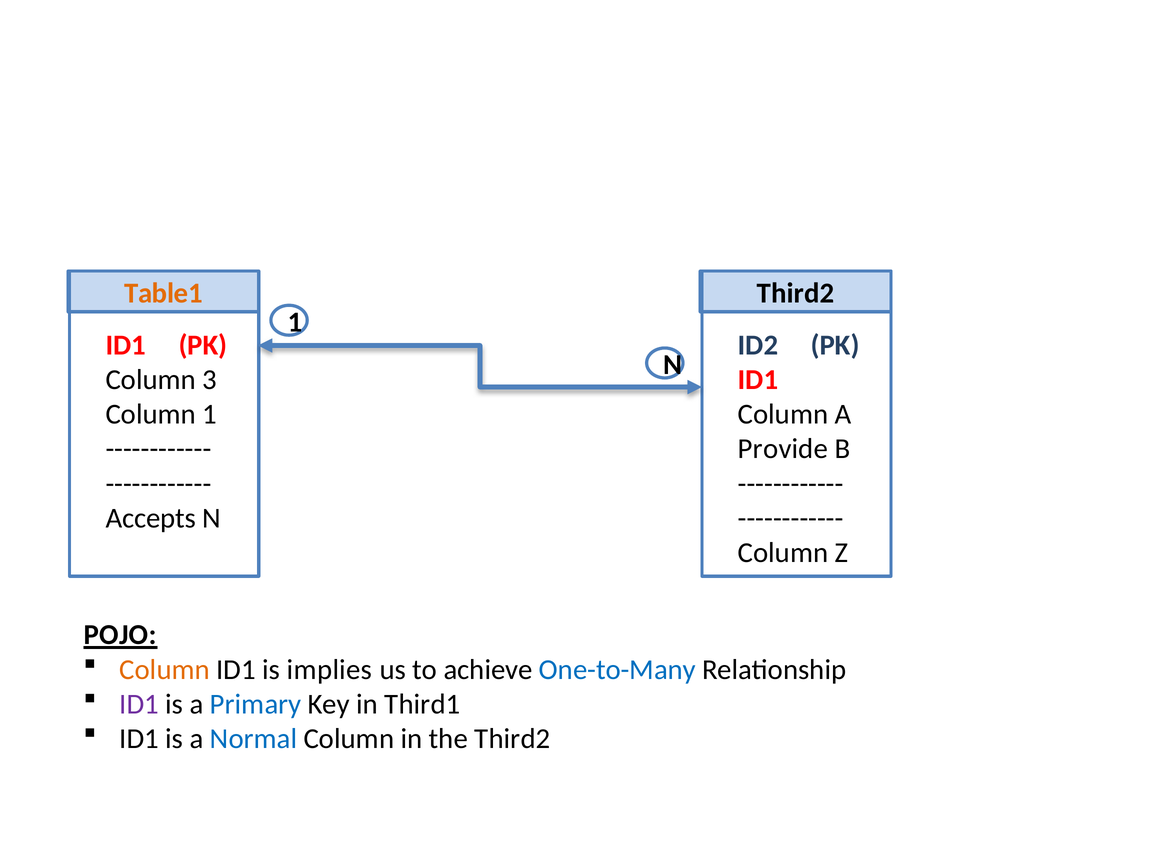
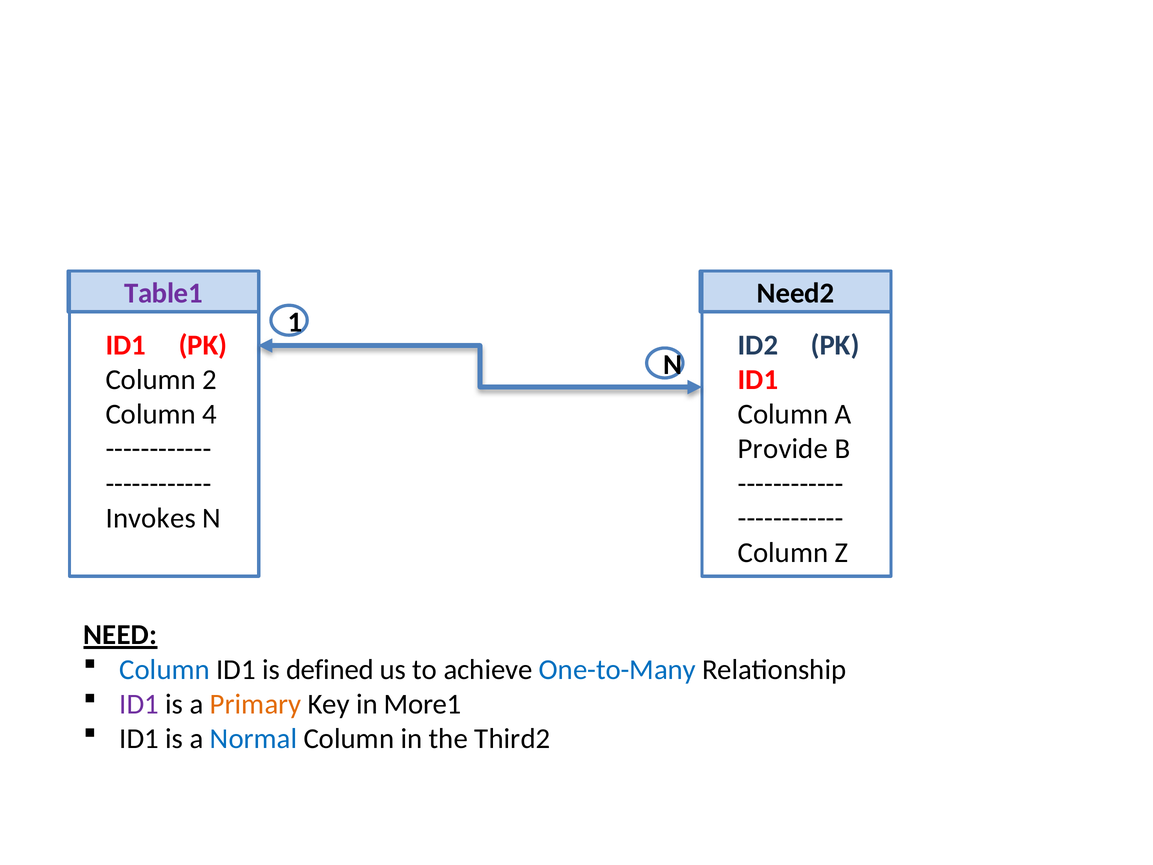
Table1 colour: orange -> purple
Third2 at (795, 293): Third2 -> Need2
3: 3 -> 2
Column 1: 1 -> 4
Accepts: Accepts -> Invokes
POJO: POJO -> NEED
Column at (165, 669) colour: orange -> blue
implies: implies -> defined
Primary colour: blue -> orange
Third1: Third1 -> More1
